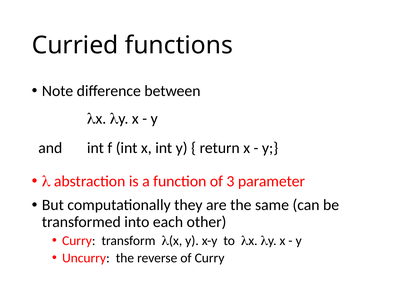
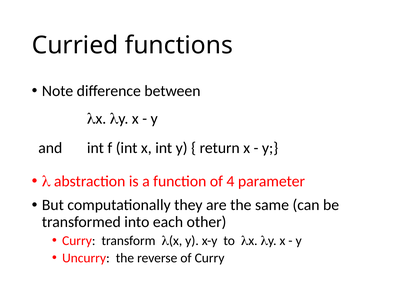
3: 3 -> 4
